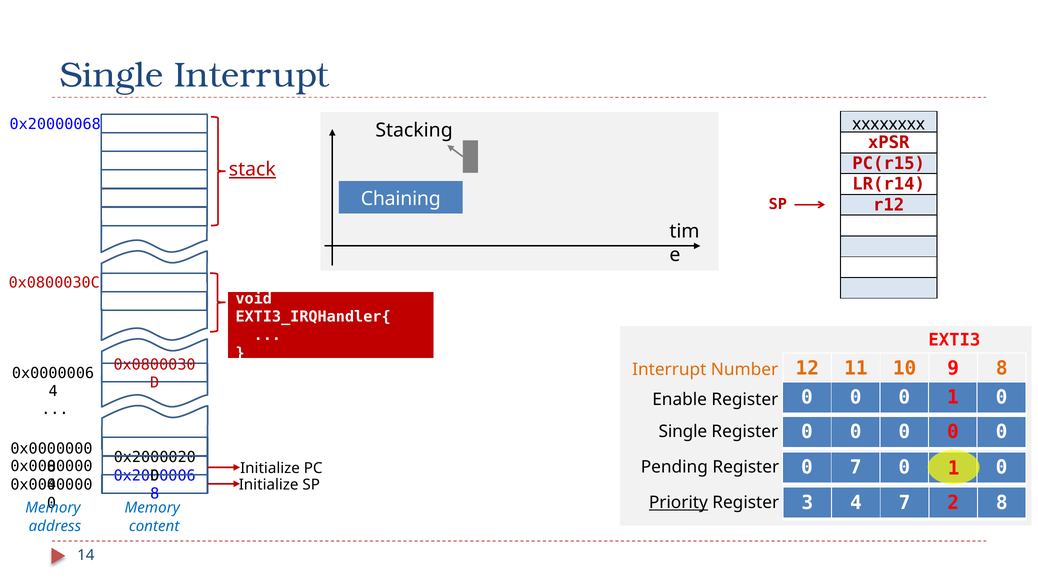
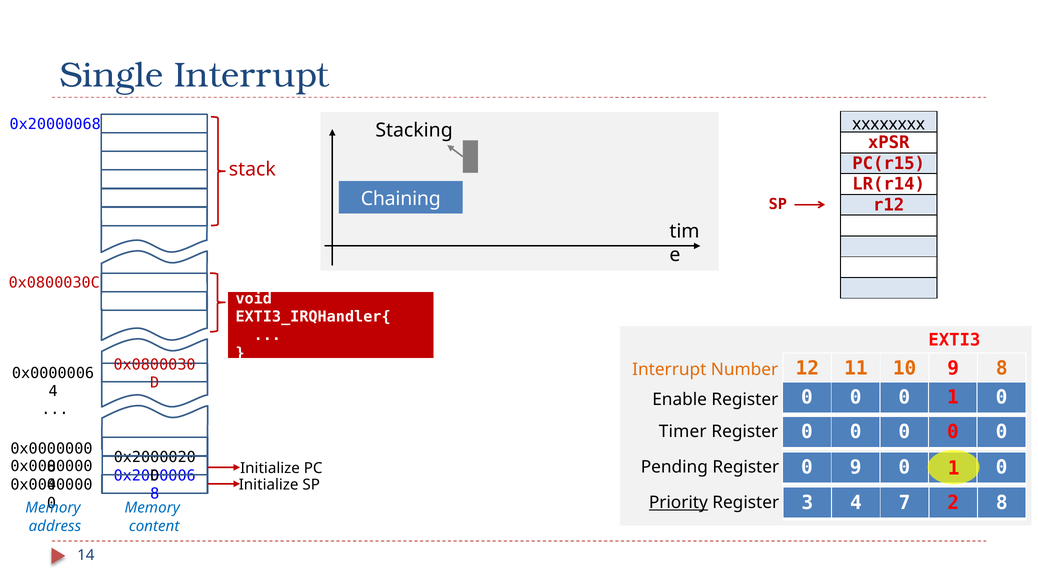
stack underline: present -> none
Single at (683, 432): Single -> Timer
0 7: 7 -> 9
